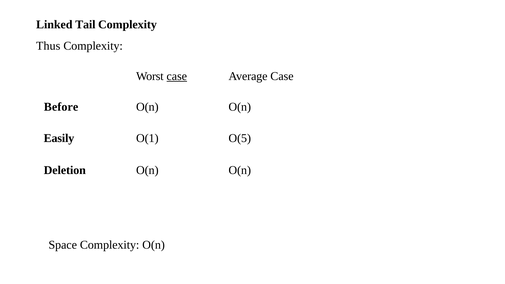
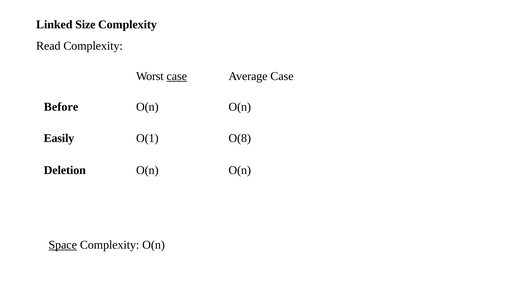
Tail: Tail -> Size
Thus: Thus -> Read
O(5: O(5 -> O(8
Space underline: none -> present
